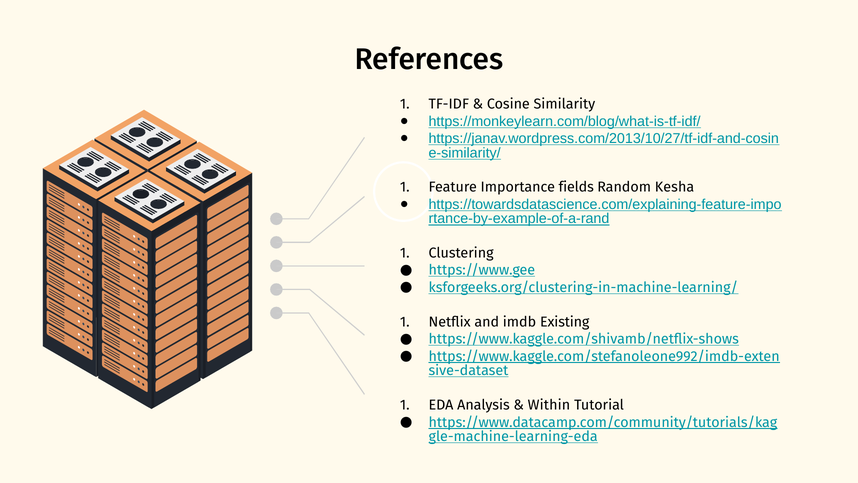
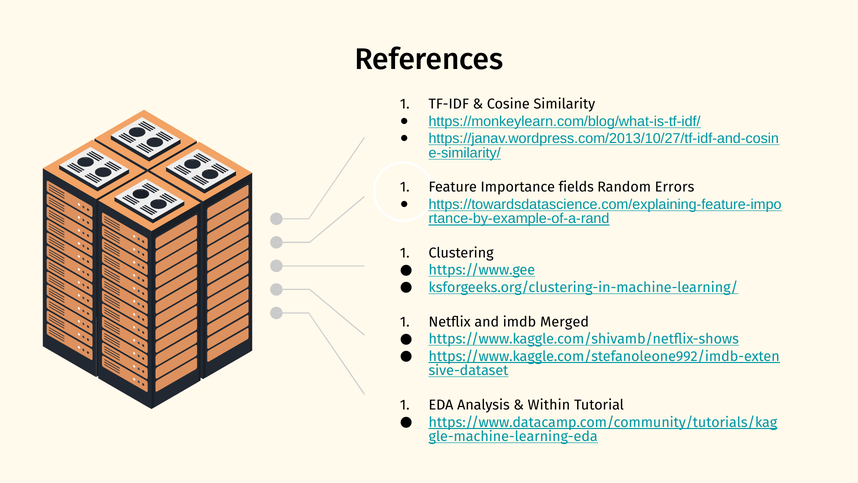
Kesha: Kesha -> Errors
Existing: Existing -> Merged
